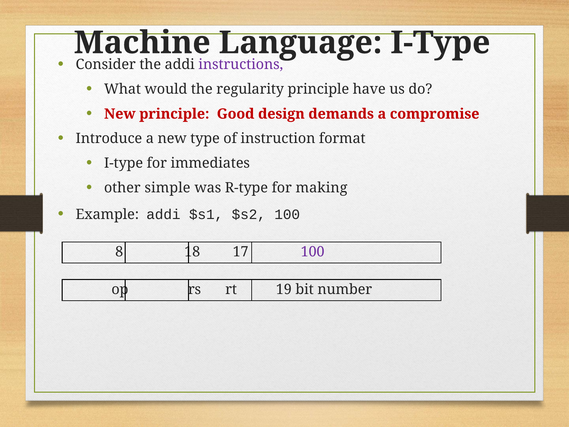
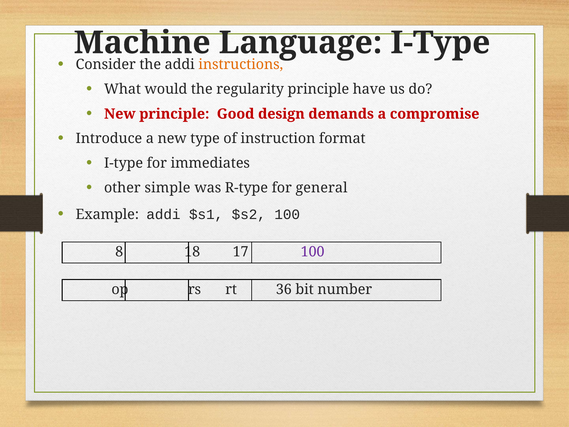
instructions colour: purple -> orange
making: making -> general
19: 19 -> 36
